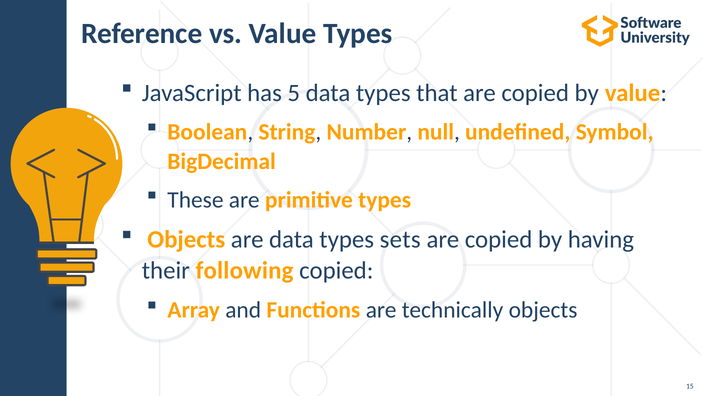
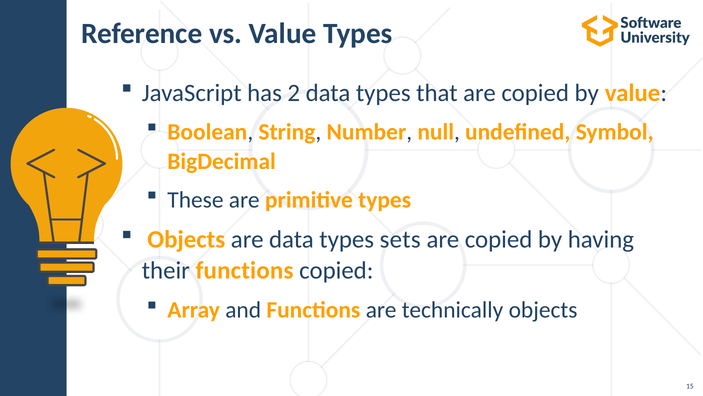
5: 5 -> 2
their following: following -> functions
